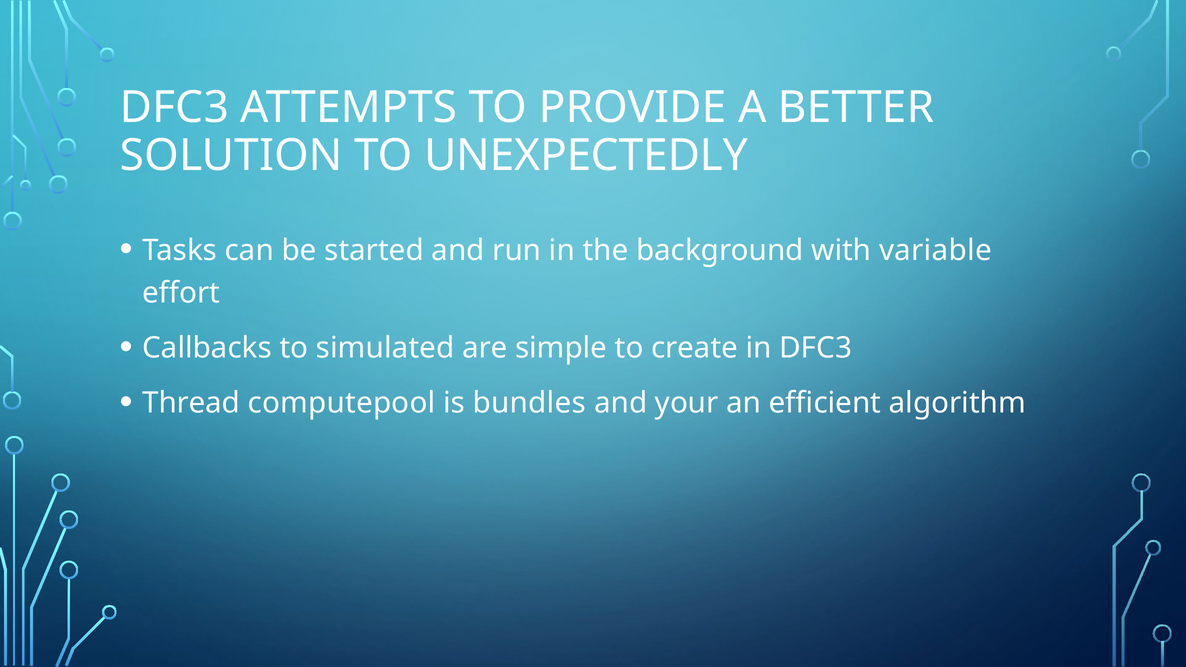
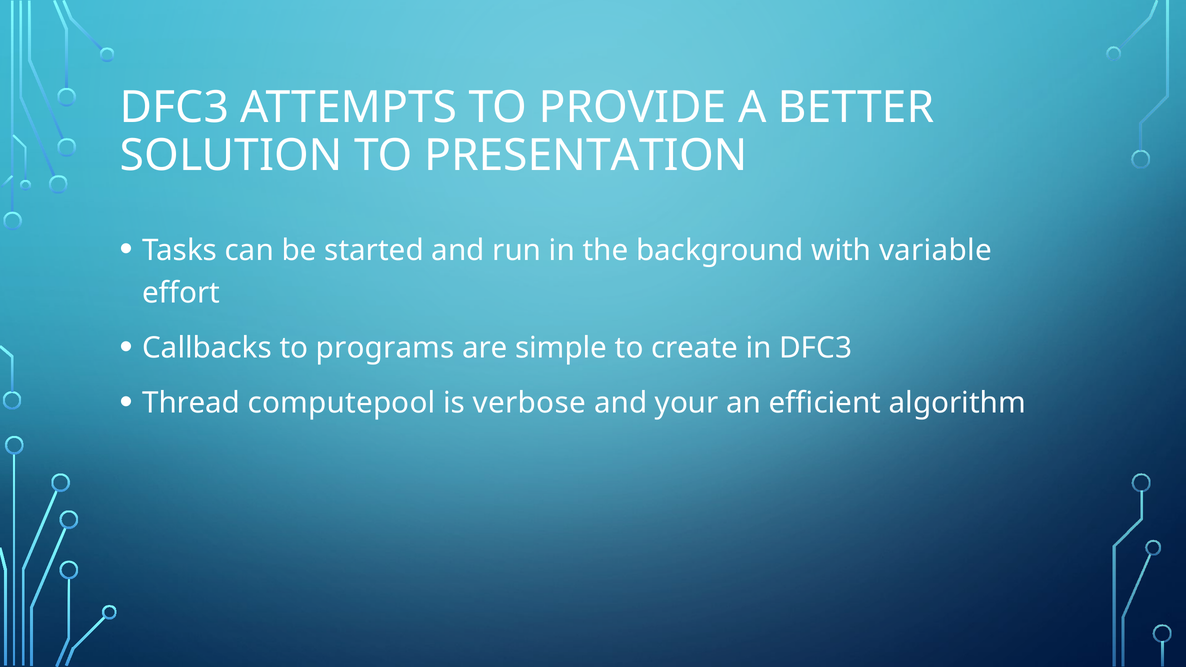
UNEXPECTEDLY: UNEXPECTEDLY -> PRESENTATION
simulated: simulated -> programs
bundles: bundles -> verbose
